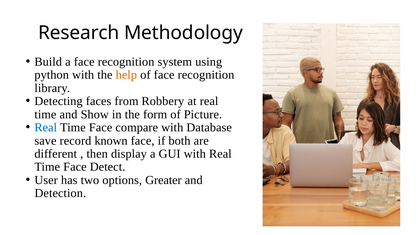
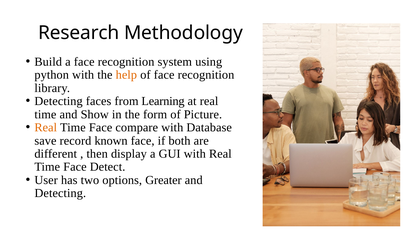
Robbery: Robbery -> Learning
Real at (46, 128) colour: blue -> orange
Detection at (60, 193): Detection -> Detecting
